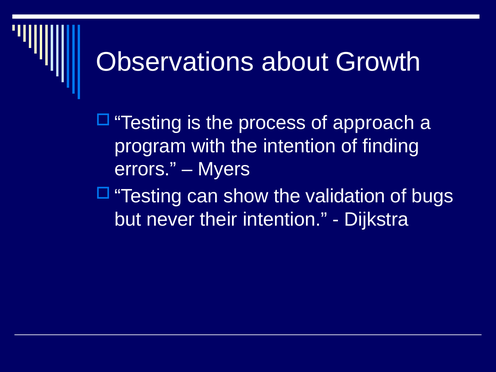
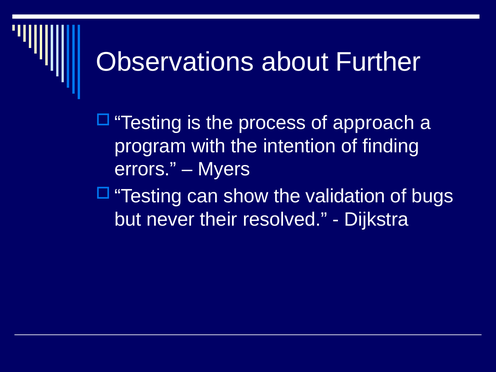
Growth: Growth -> Further
their intention: intention -> resolved
